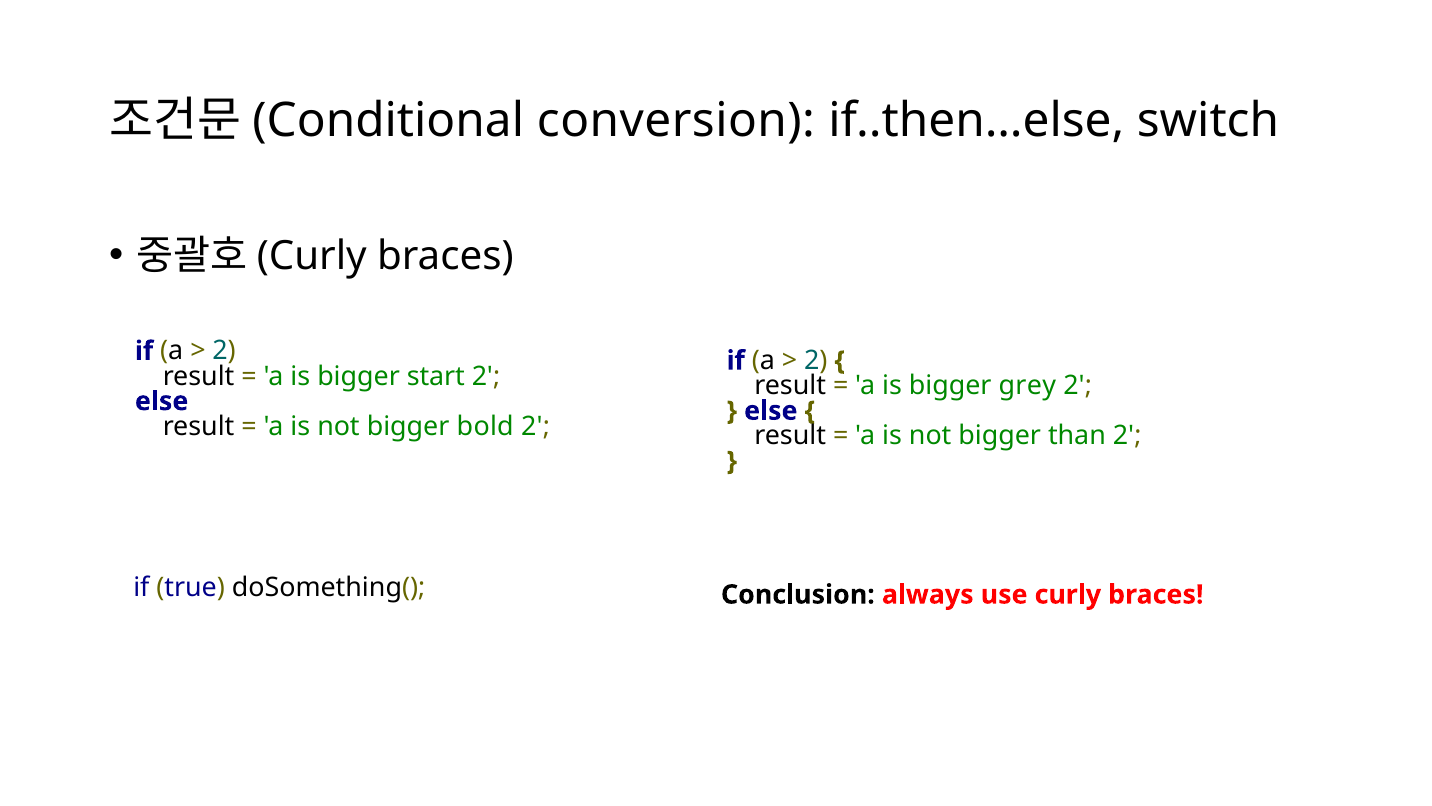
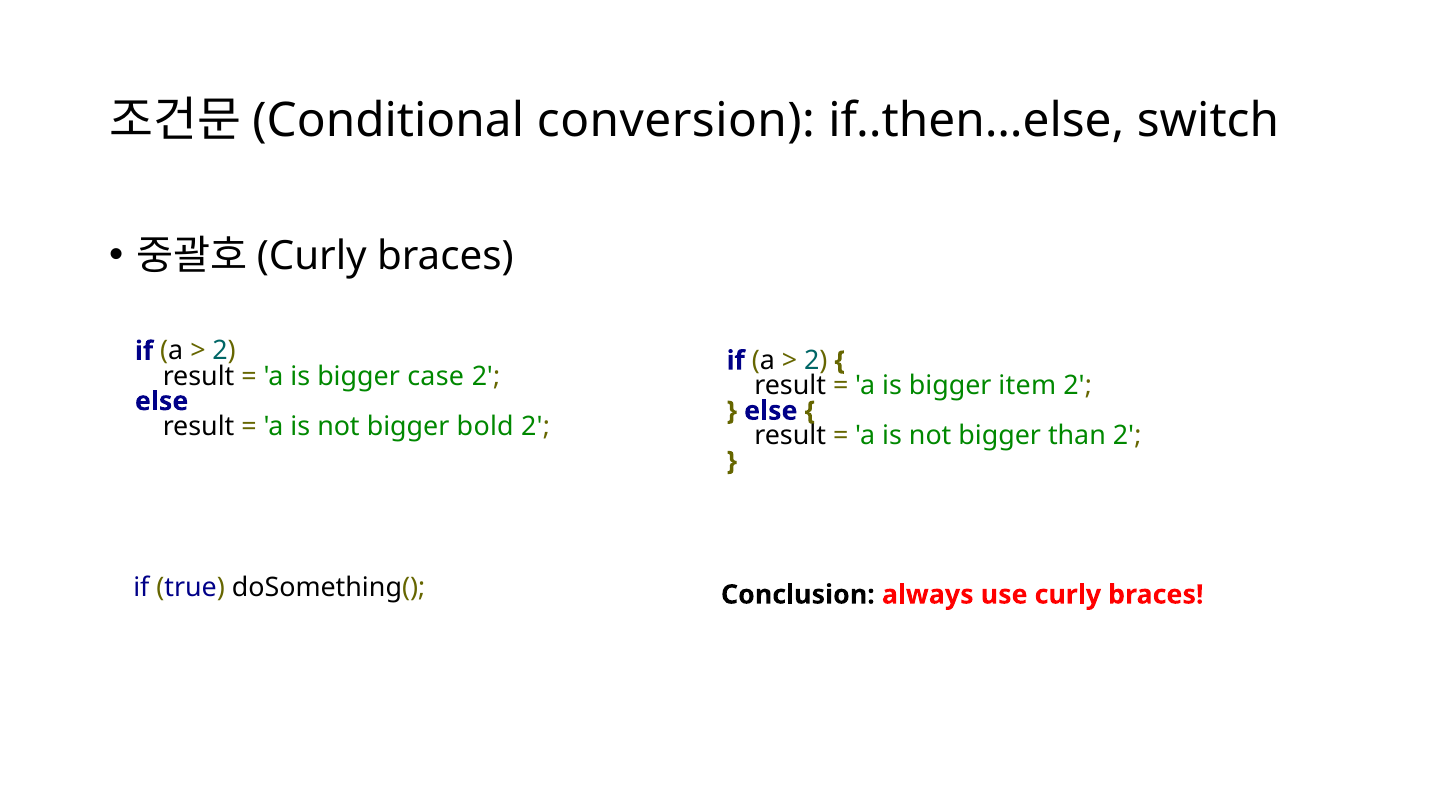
start: start -> case
grey: grey -> item
